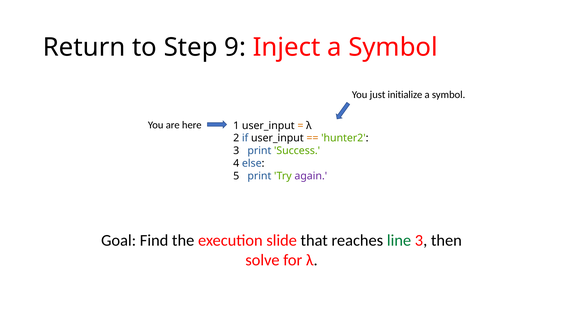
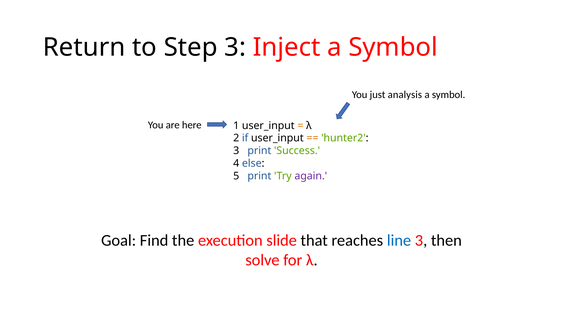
Step 9: 9 -> 3
initialize: initialize -> analysis
line colour: green -> blue
